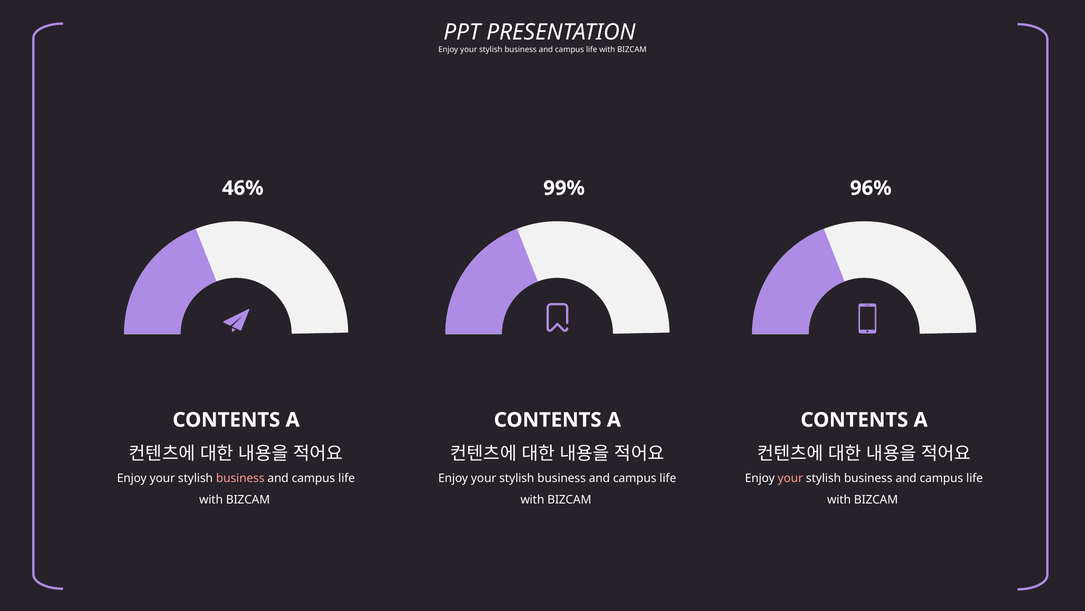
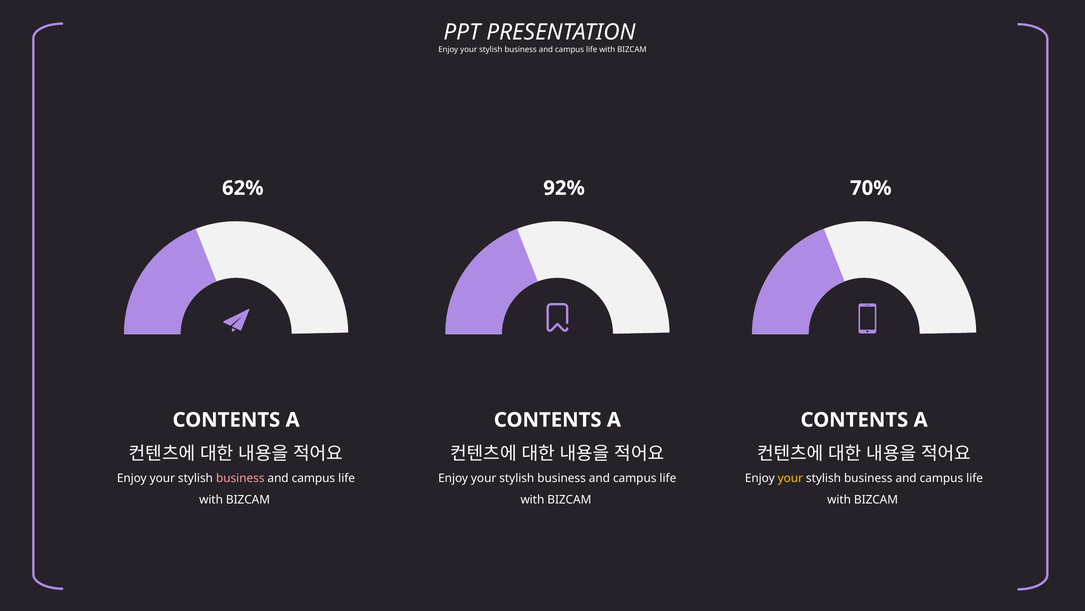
46%: 46% -> 62%
99%: 99% -> 92%
96%: 96% -> 70%
your at (790, 478) colour: pink -> yellow
